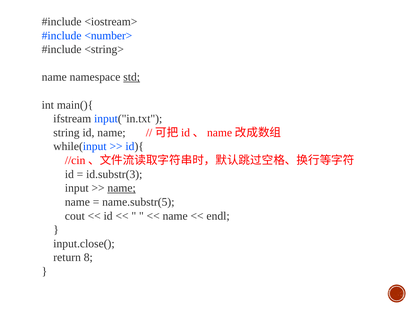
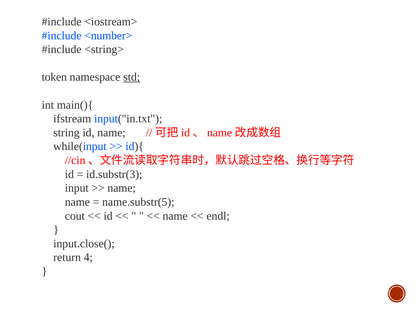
name at (54, 77): name -> token
name at (122, 188) underline: present -> none
8: 8 -> 4
